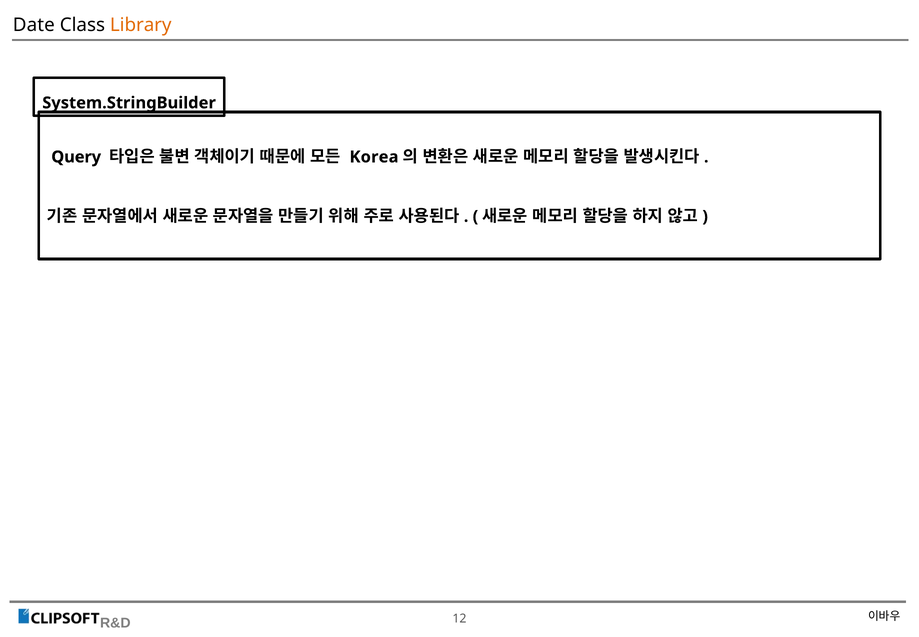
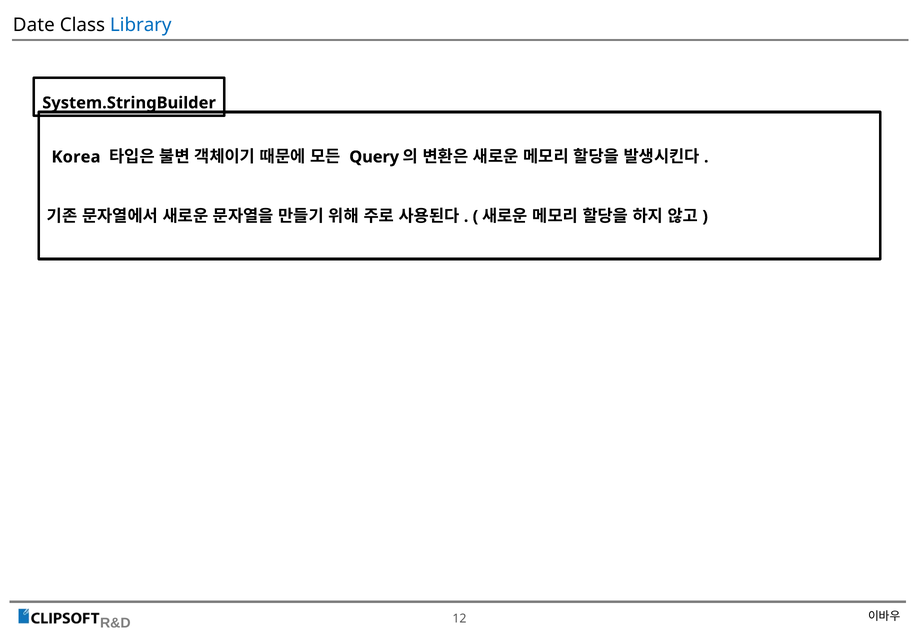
Library colour: orange -> blue
Query: Query -> Korea
Korea: Korea -> Query
